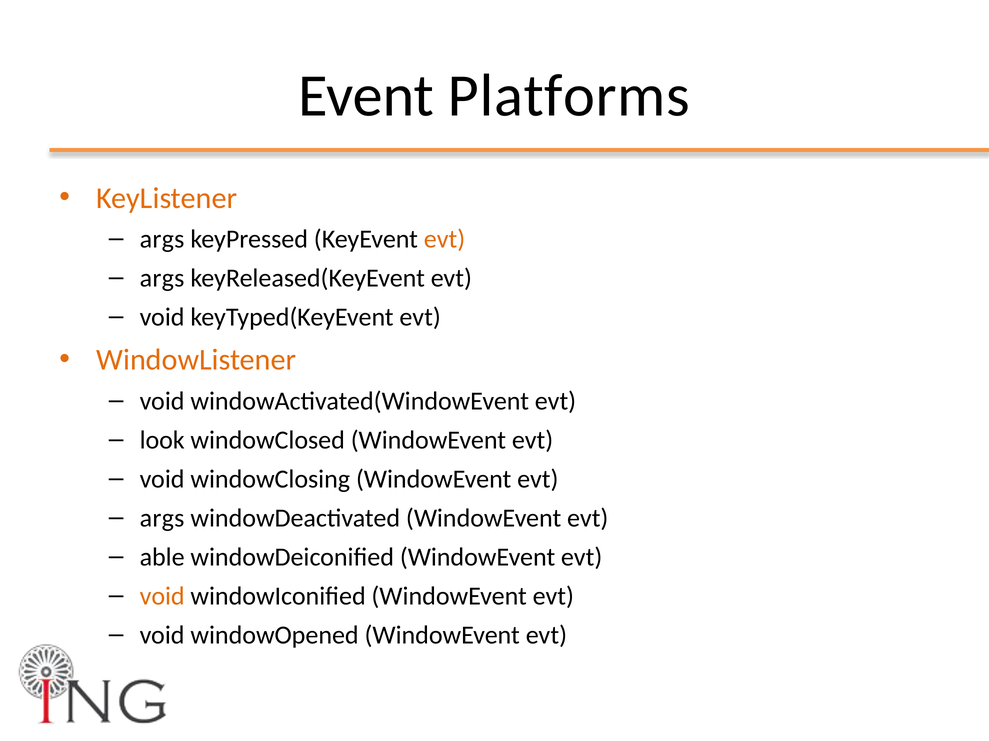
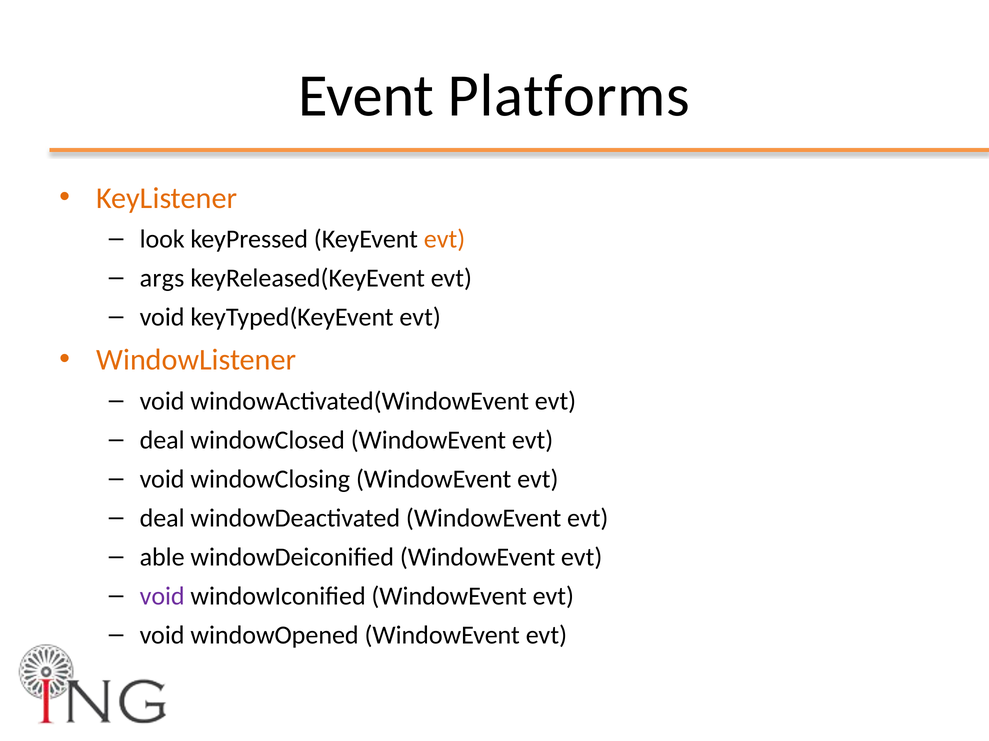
args at (162, 239): args -> look
look at (162, 441): look -> deal
args at (162, 519): args -> deal
void at (162, 597) colour: orange -> purple
